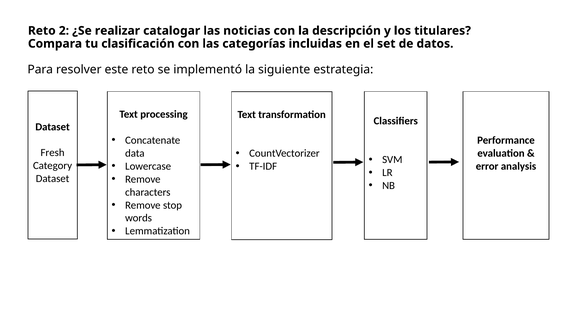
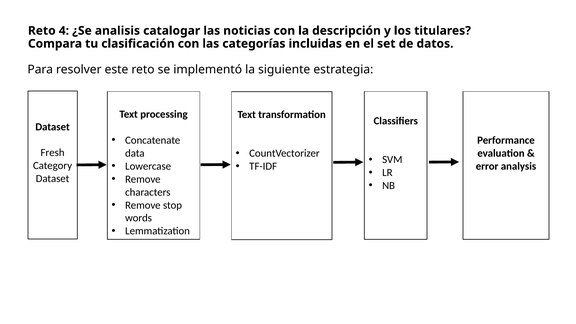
2: 2 -> 4
realizar: realizar -> analisis
